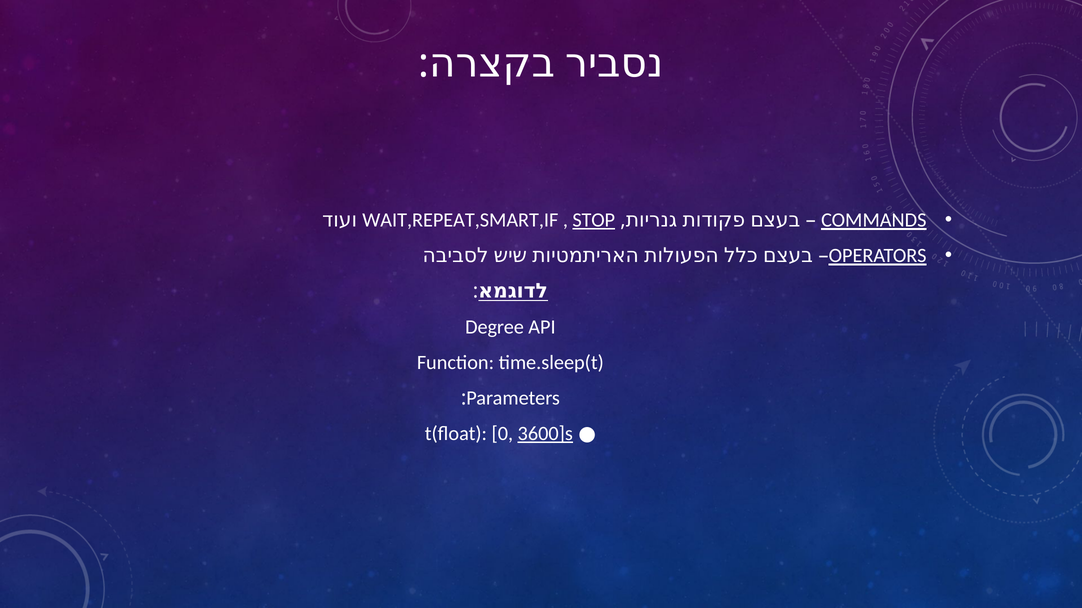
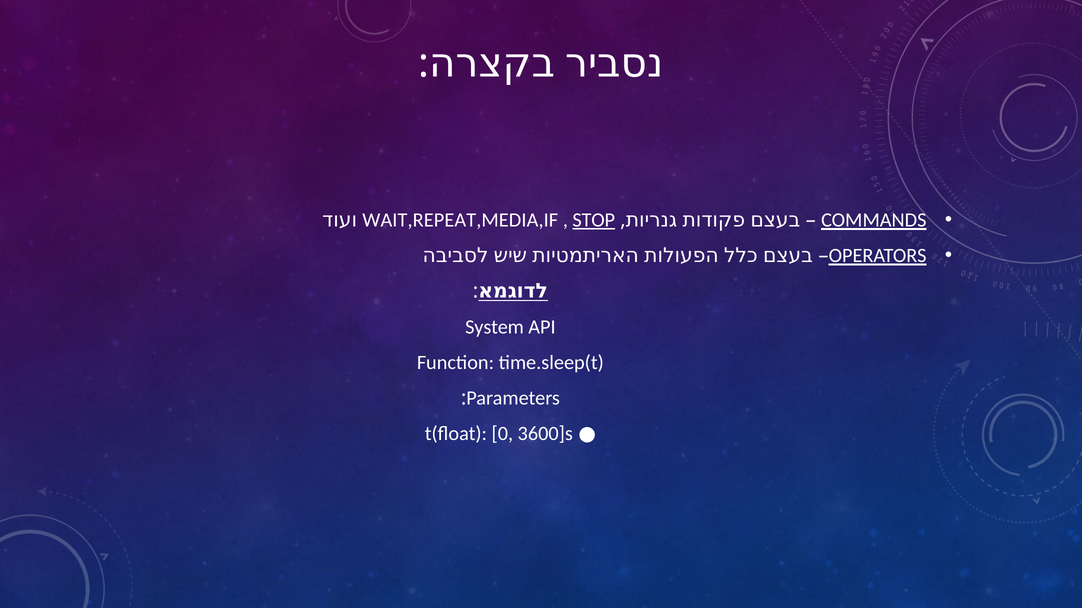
WAIT,REPEAT,SMART,IF: WAIT,REPEAT,SMART,IF -> WAIT,REPEAT,MEDIA,IF
Degree: Degree -> System
3600]s underline: present -> none
